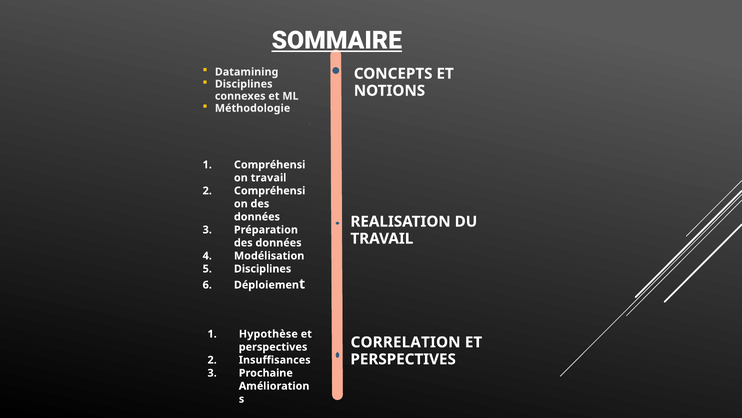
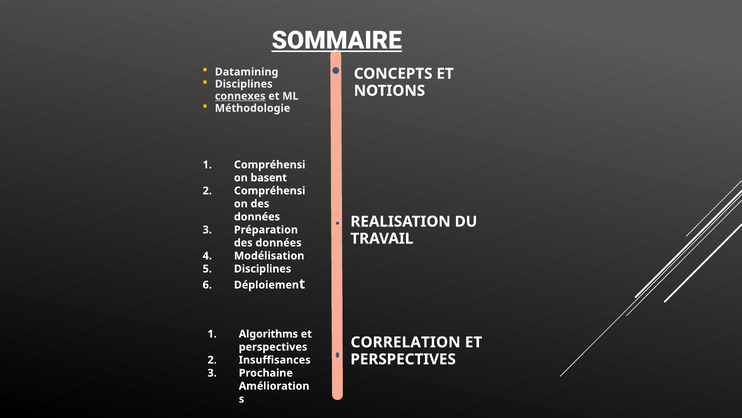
connexes underline: none -> present
travail at (269, 177): travail -> basent
Hypothèse: Hypothèse -> Algorithms
